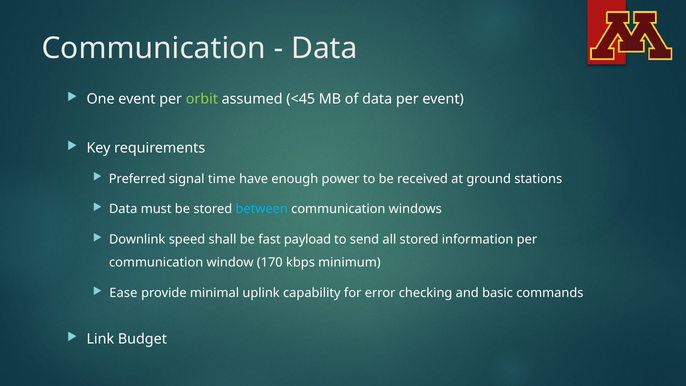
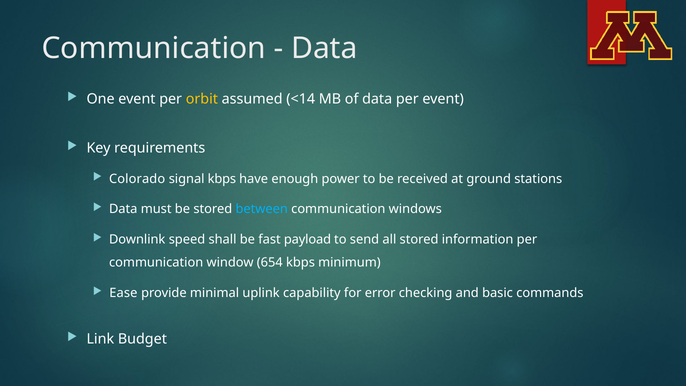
orbit colour: light green -> yellow
<45: <45 -> <14
Preferred: Preferred -> Colorado
signal time: time -> kbps
170: 170 -> 654
